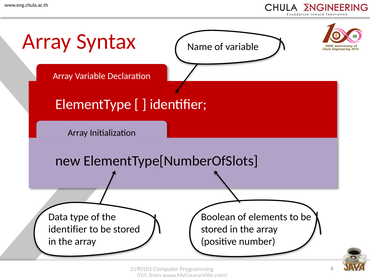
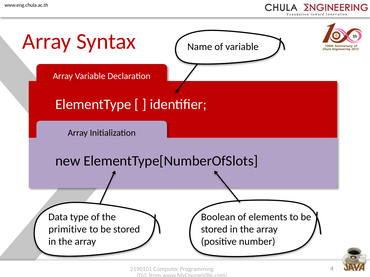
identifier at (68, 230): identifier -> primitive
